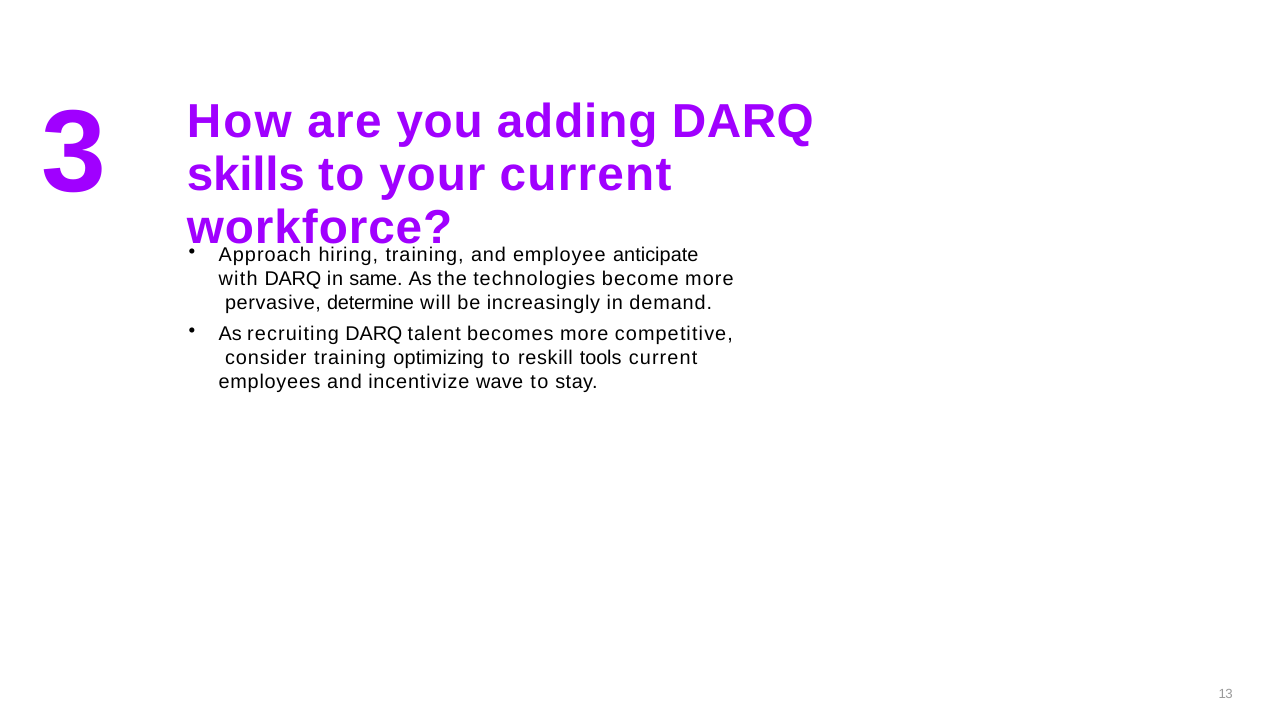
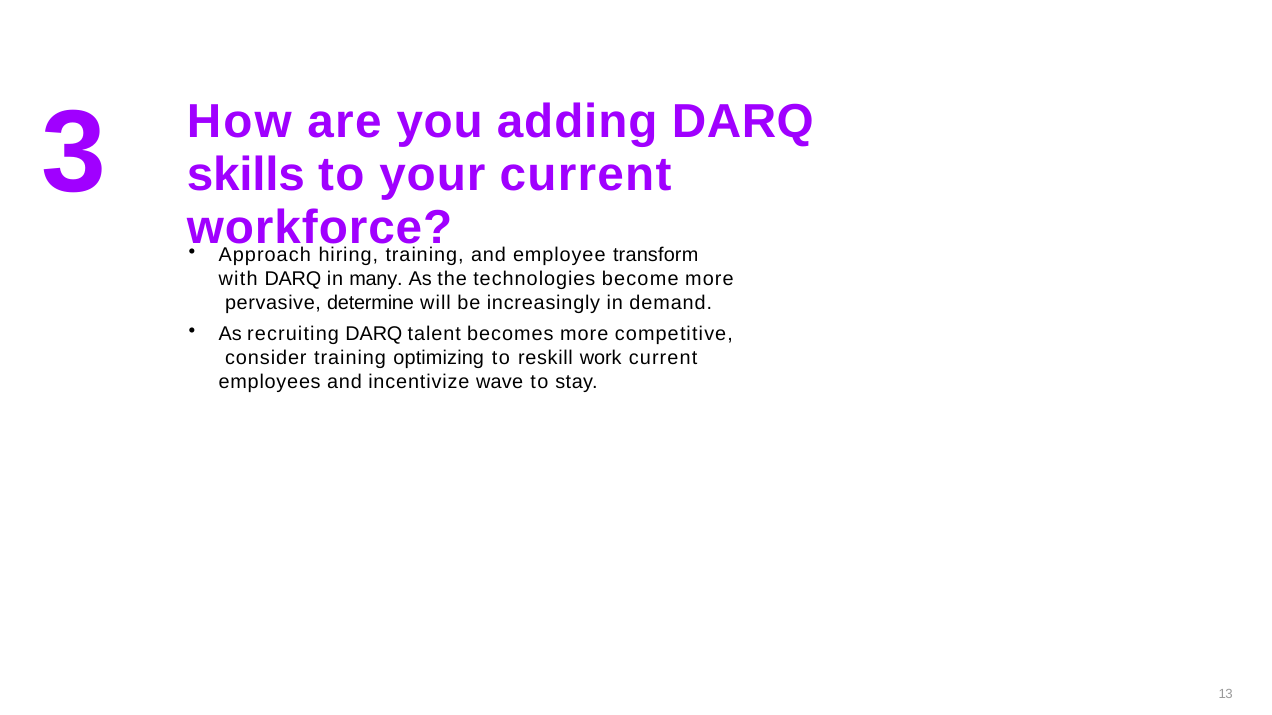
anticipate: anticipate -> transform
same: same -> many
tools: tools -> work
